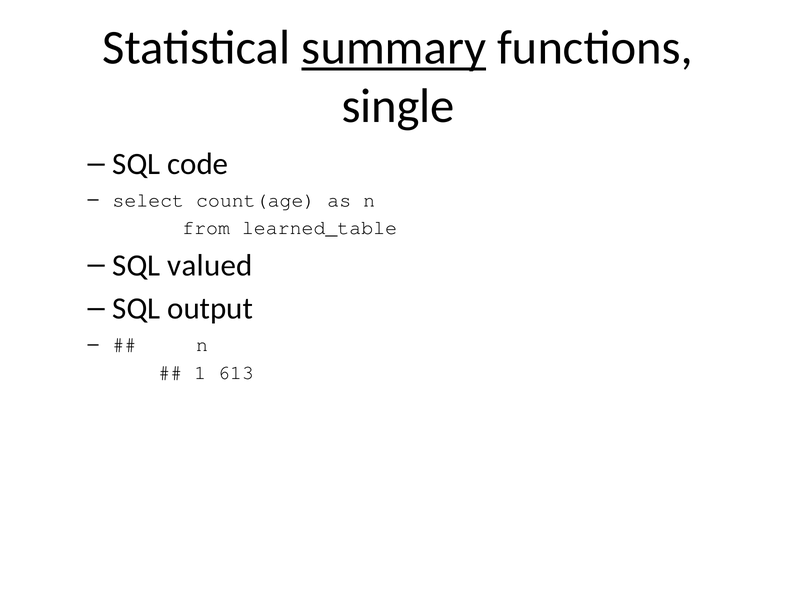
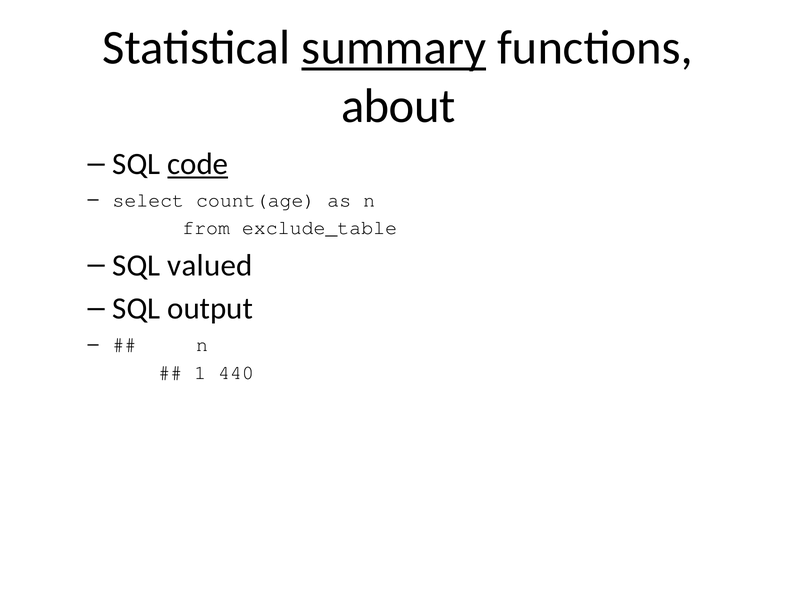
single: single -> about
code underline: none -> present
learned_table: learned_table -> exclude_table
613: 613 -> 440
